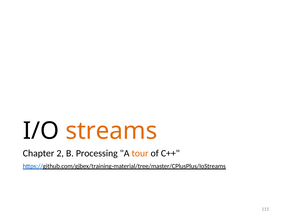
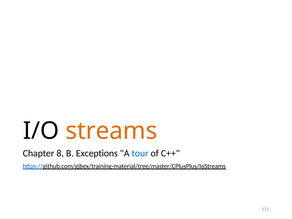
2: 2 -> 8
Processing: Processing -> Exceptions
tour colour: orange -> blue
